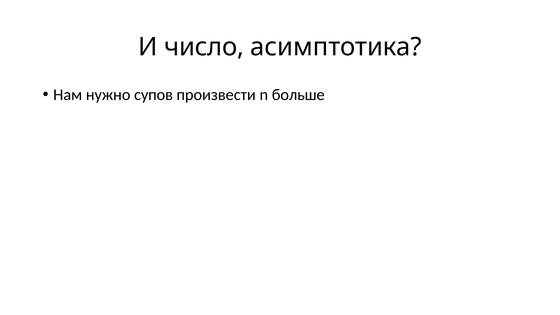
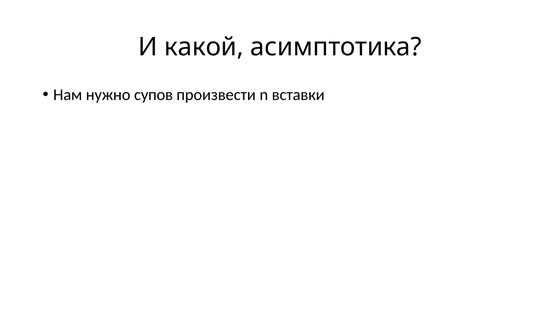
число: число -> какой
больше: больше -> вставки
